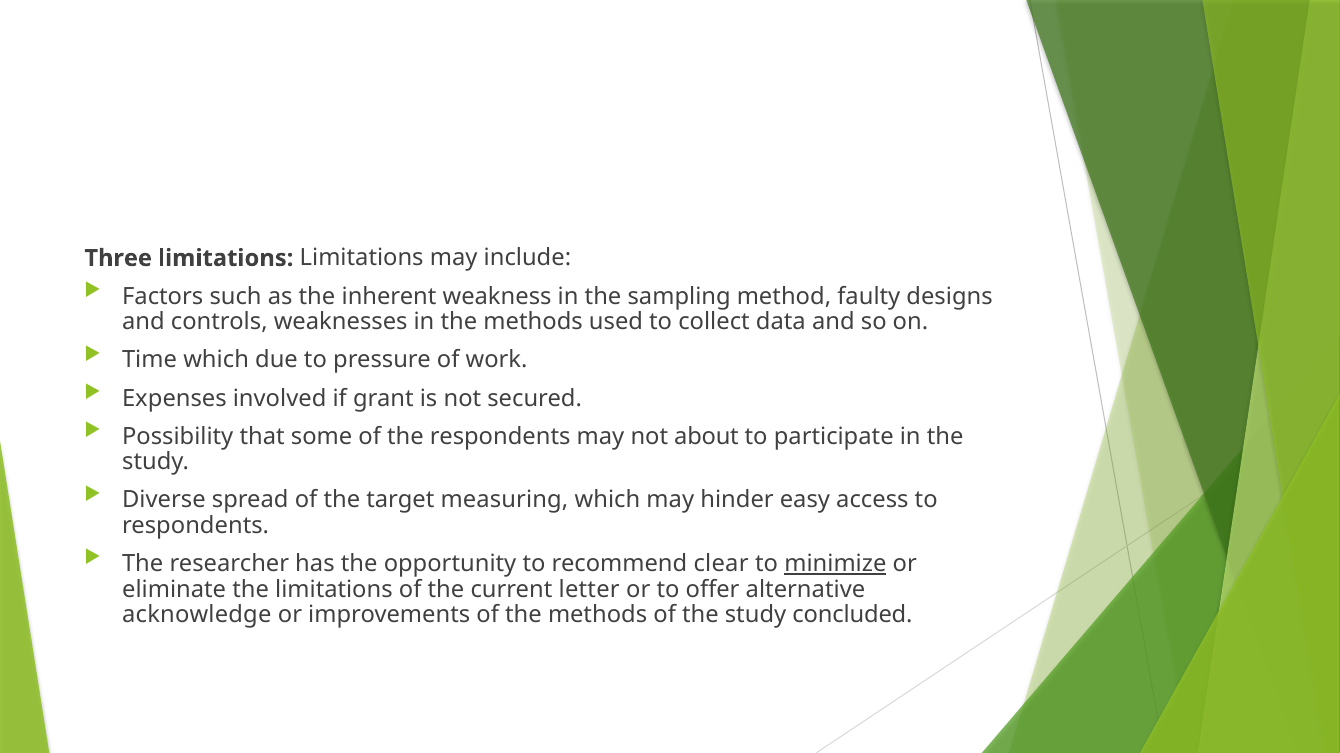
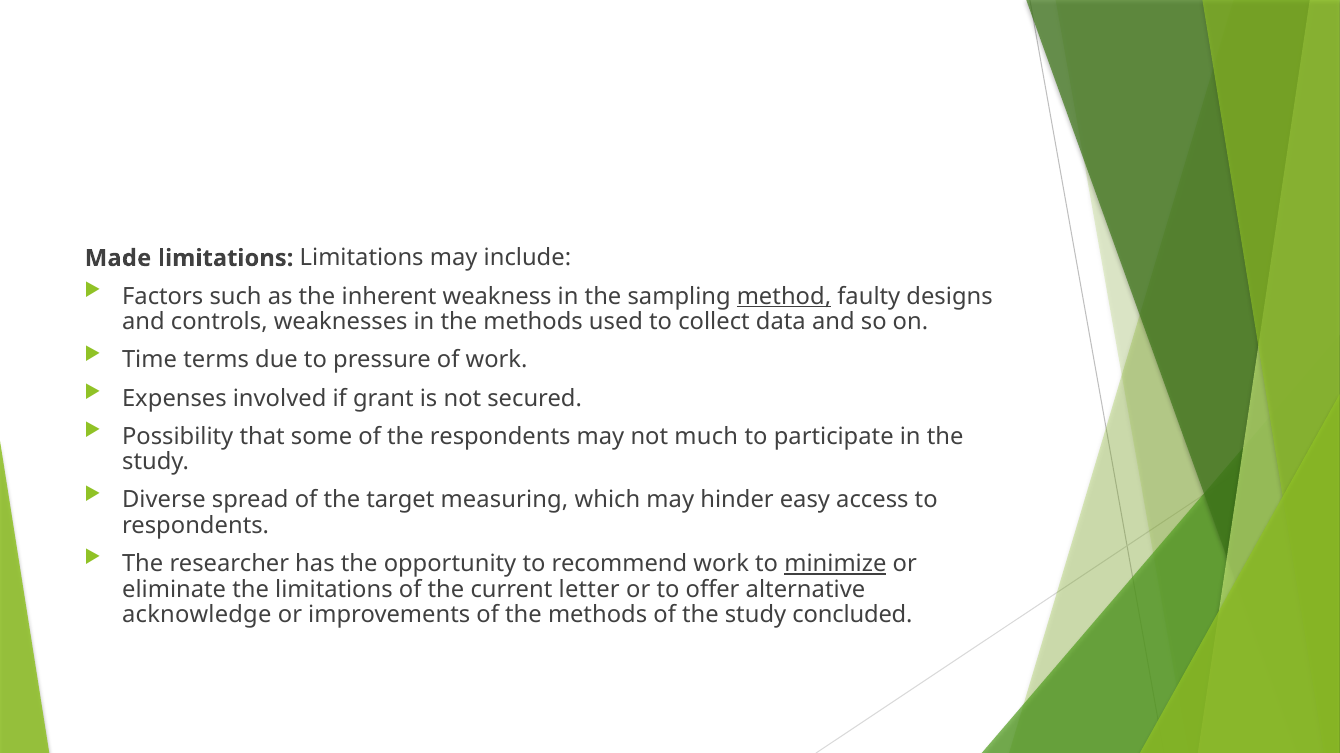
Three: Three -> Made
method underline: none -> present
Time which: which -> terms
about: about -> much
recommend clear: clear -> work
